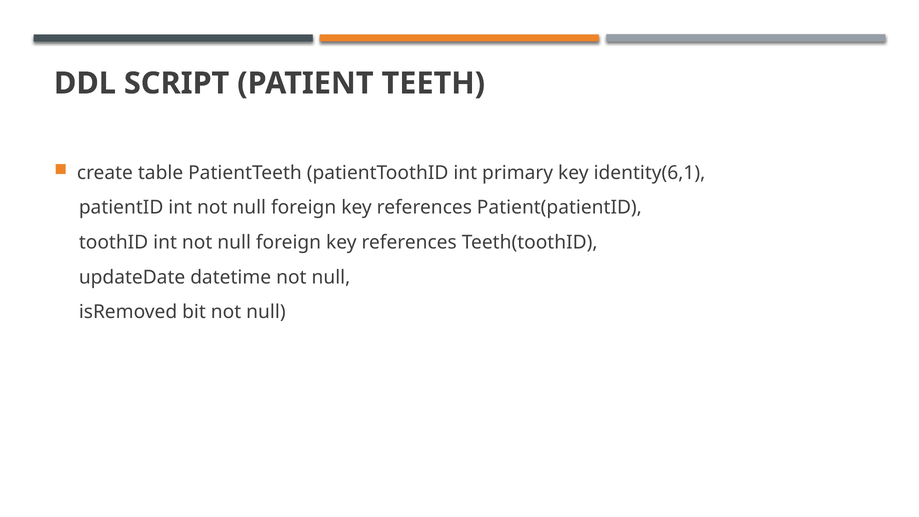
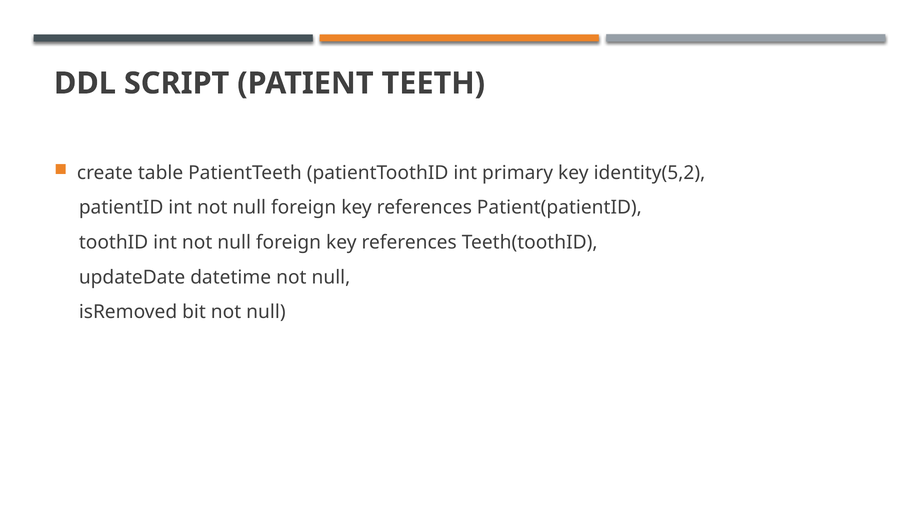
identity(6,1: identity(6,1 -> identity(5,2
